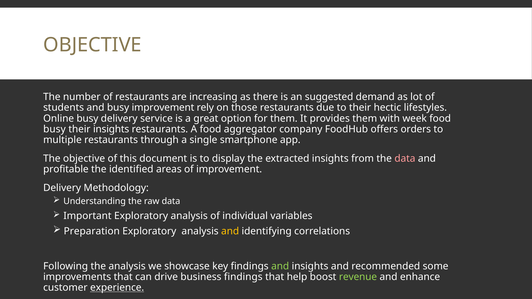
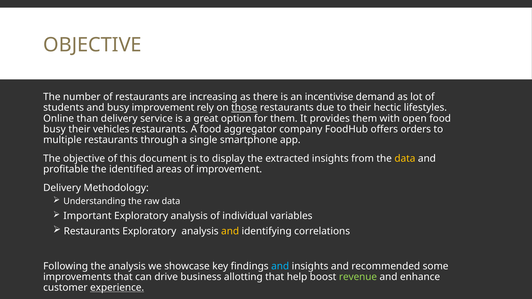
suggested: suggested -> incentivise
those underline: none -> present
Online busy: busy -> than
week: week -> open
their insights: insights -> vehicles
data at (405, 159) colour: pink -> yellow
Preparation at (92, 231): Preparation -> Restaurants
and at (280, 266) colour: light green -> light blue
business findings: findings -> allotting
